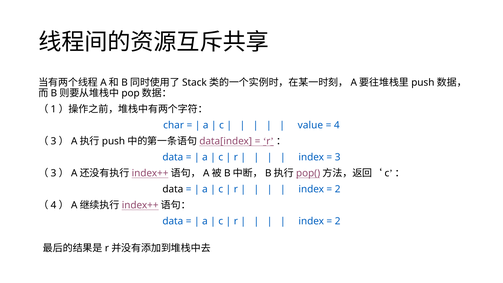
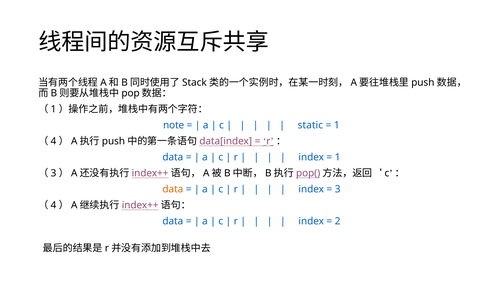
char: char -> note
value: value -> static
4 at (337, 125): 4 -> 1
3 at (54, 141): 3 -> 4
3 at (338, 157): 3 -> 1
data at (173, 189) colour: black -> orange
2 at (338, 189): 2 -> 3
